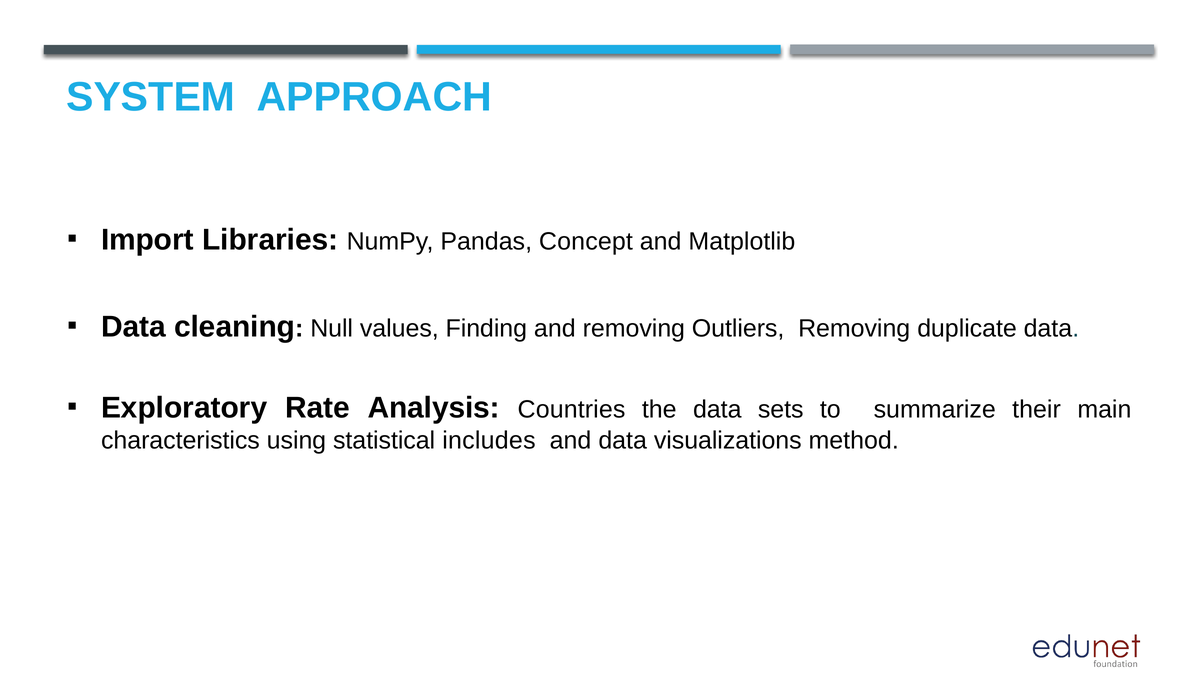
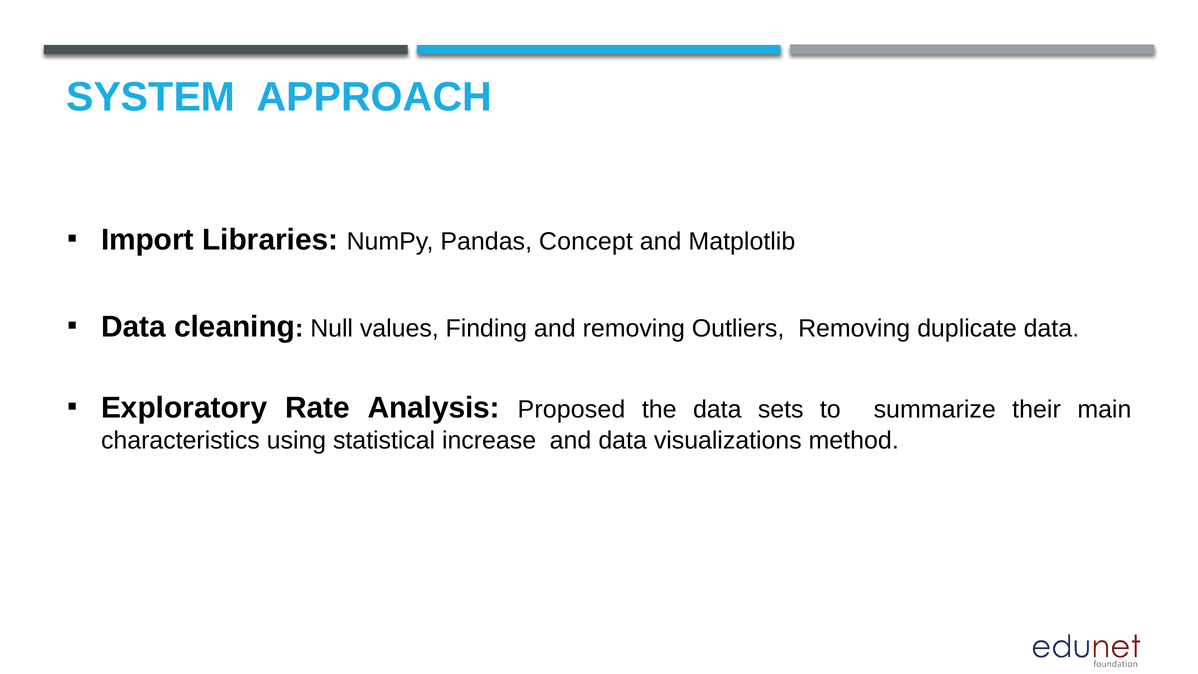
Countries: Countries -> Proposed
includes: includes -> increase
